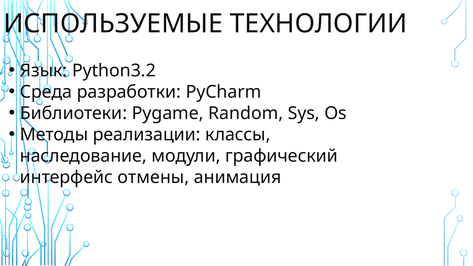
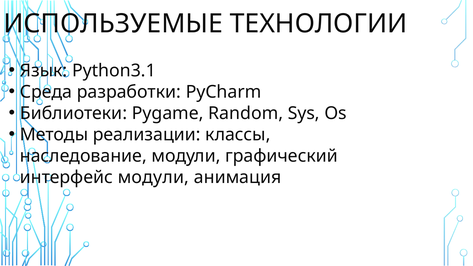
Python3.2: Python3.2 -> Python3.1
интерфейс отмены: отмены -> модули
